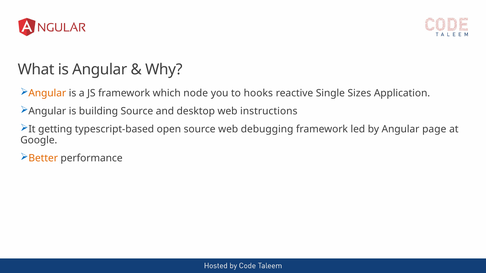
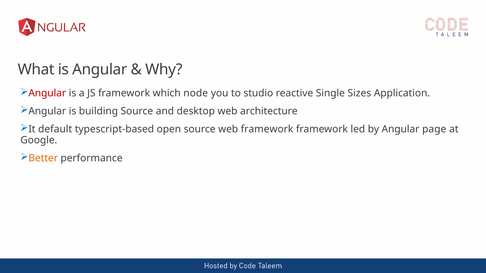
Angular at (47, 93) colour: orange -> red
hooks: hooks -> studio
instructions: instructions -> architecture
getting: getting -> default
web debugging: debugging -> framework
